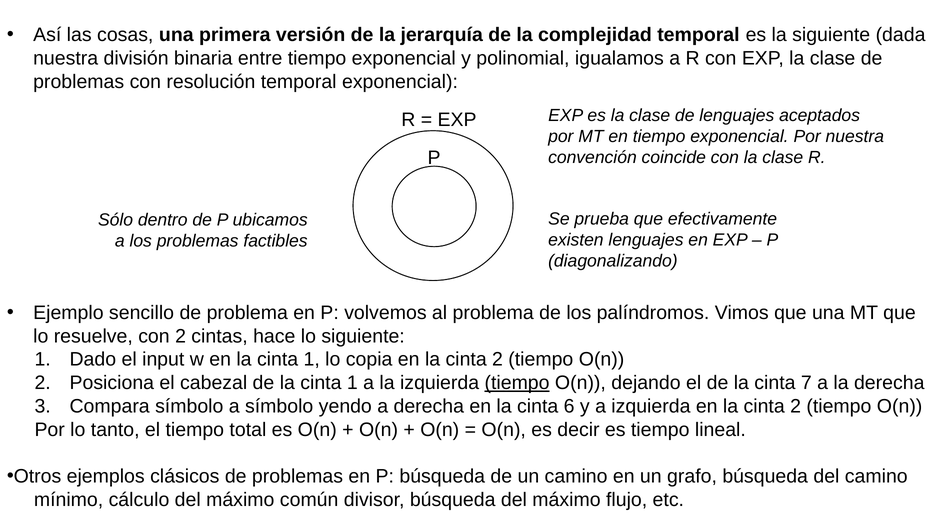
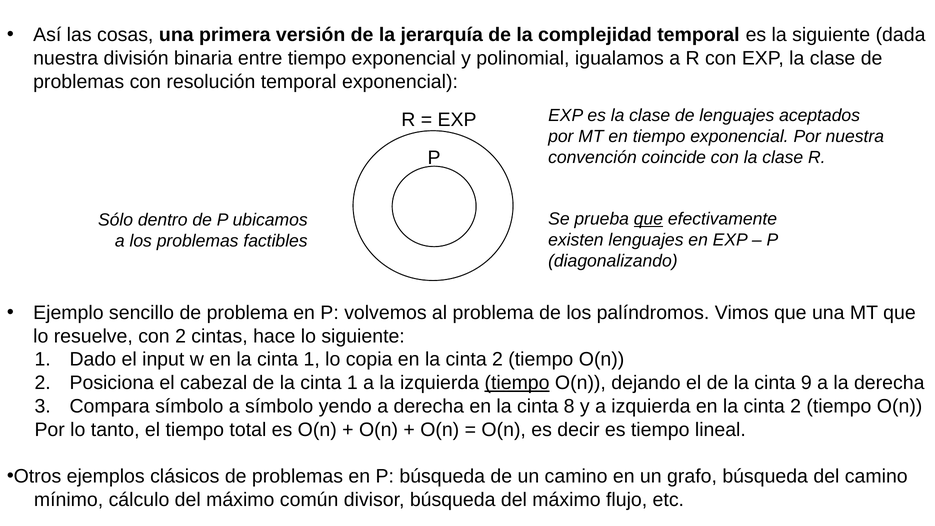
que at (648, 219) underline: none -> present
7: 7 -> 9
6: 6 -> 8
